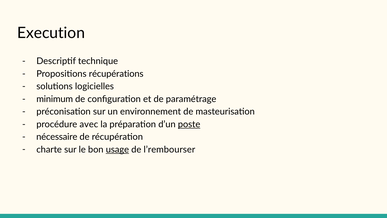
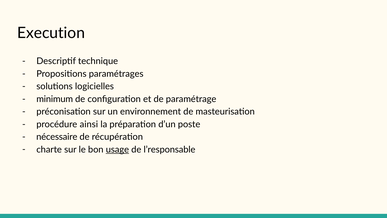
récupérations: récupérations -> paramétrages
avec: avec -> ainsi
poste underline: present -> none
l’rembourser: l’rembourser -> l’responsable
